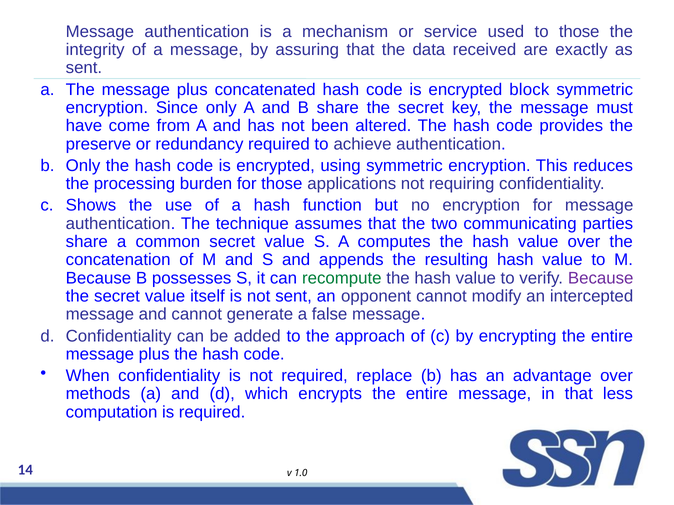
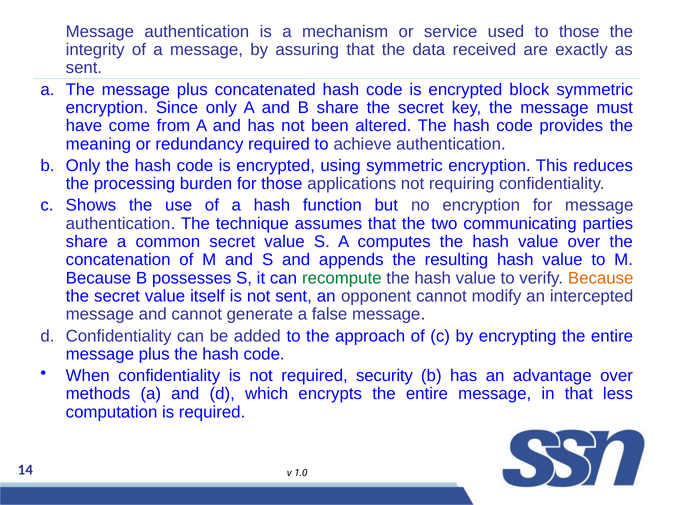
preserve: preserve -> meaning
Because at (601, 278) colour: purple -> orange
replace: replace -> security
